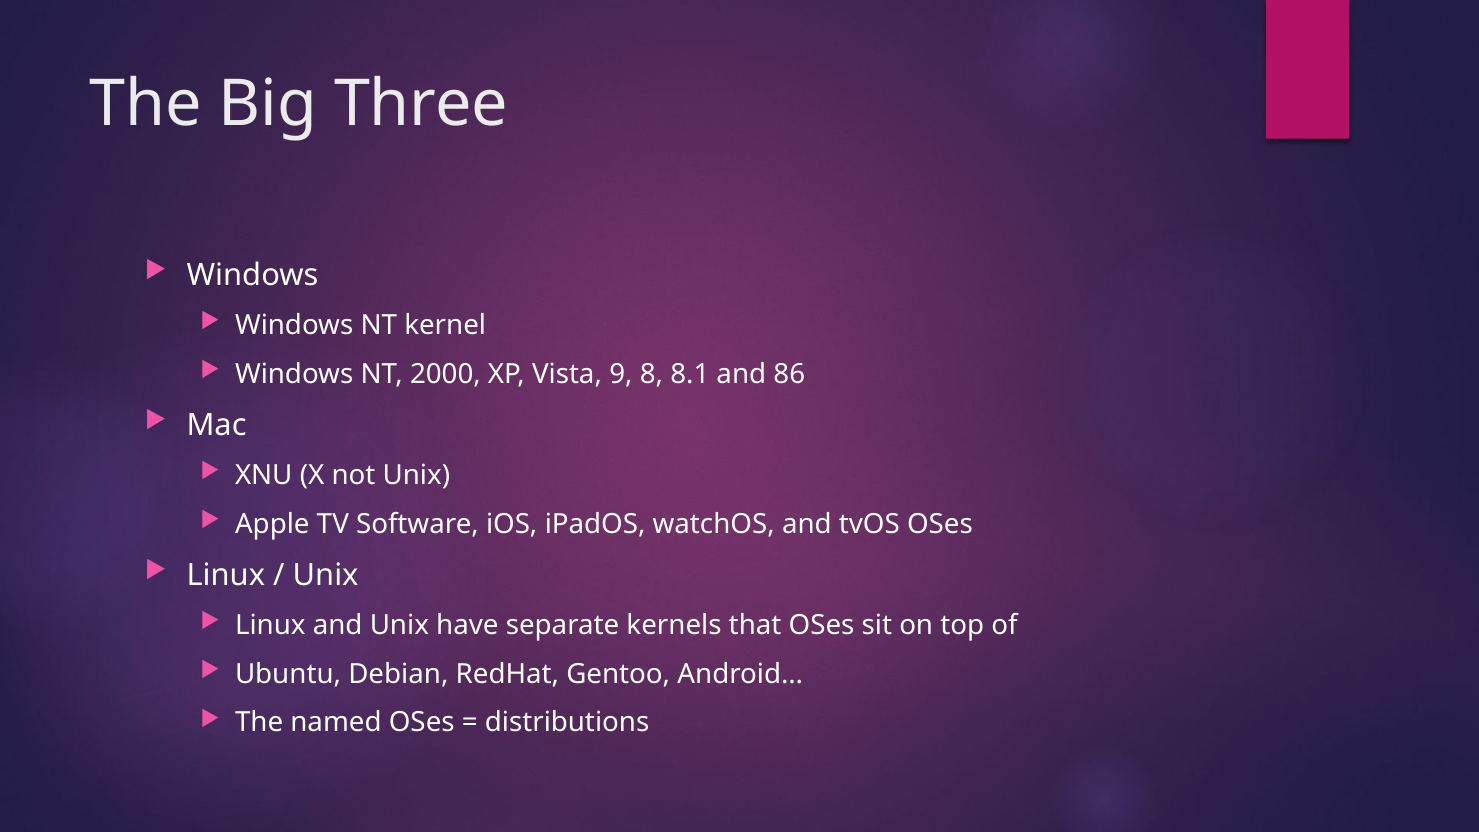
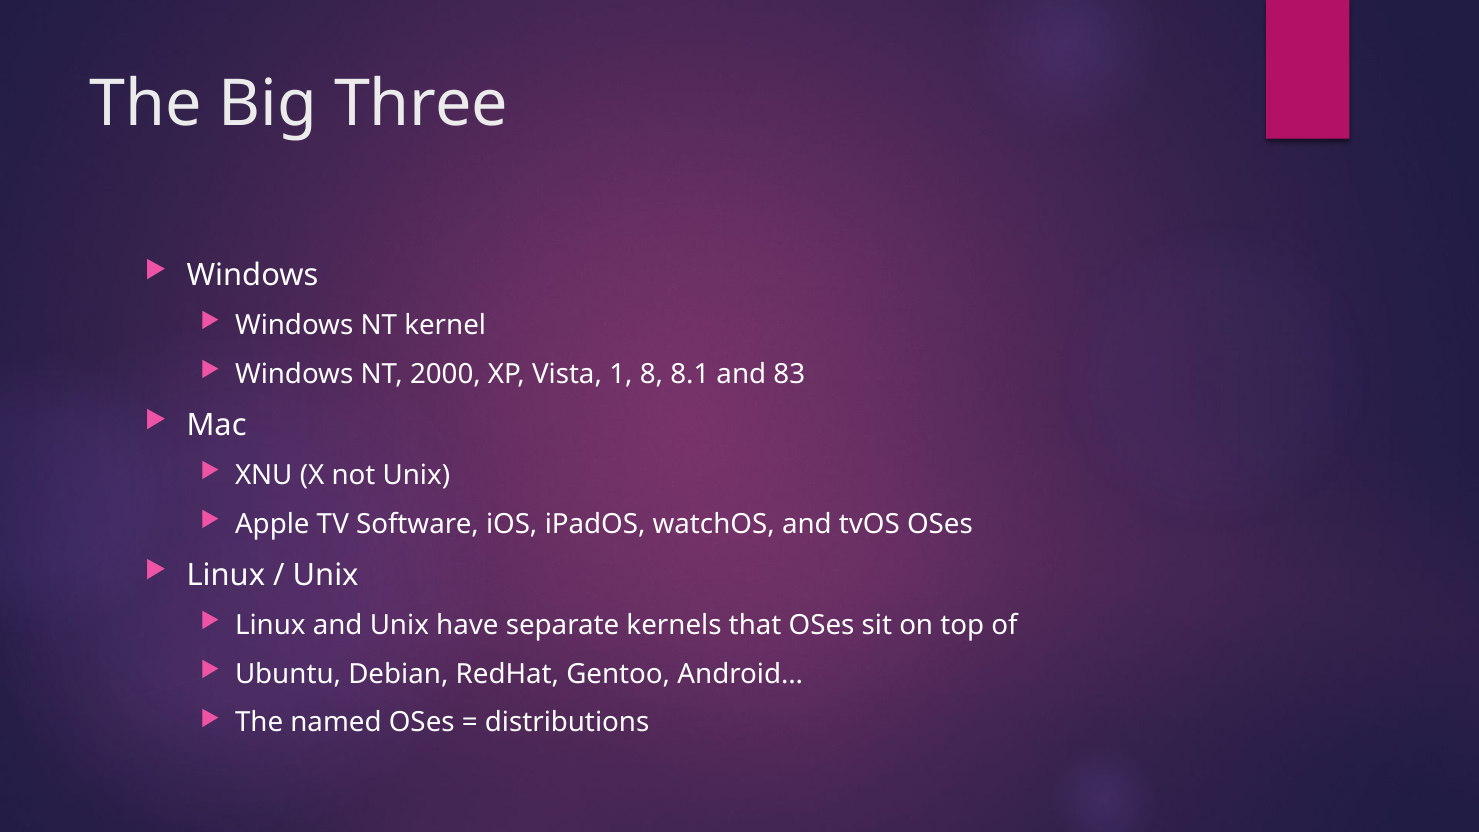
9: 9 -> 1
86: 86 -> 83
